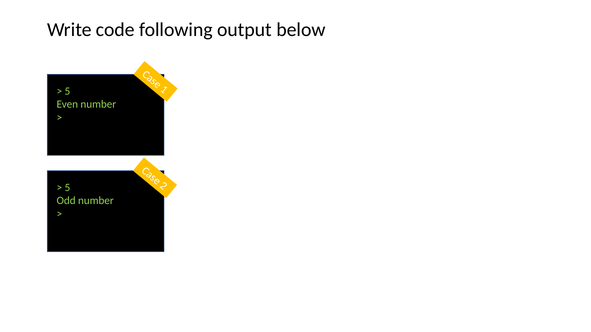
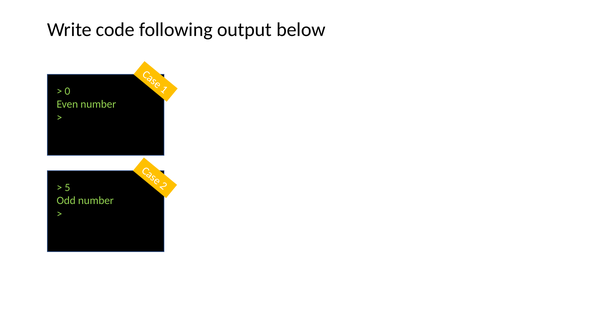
5 at (67, 91): 5 -> 0
